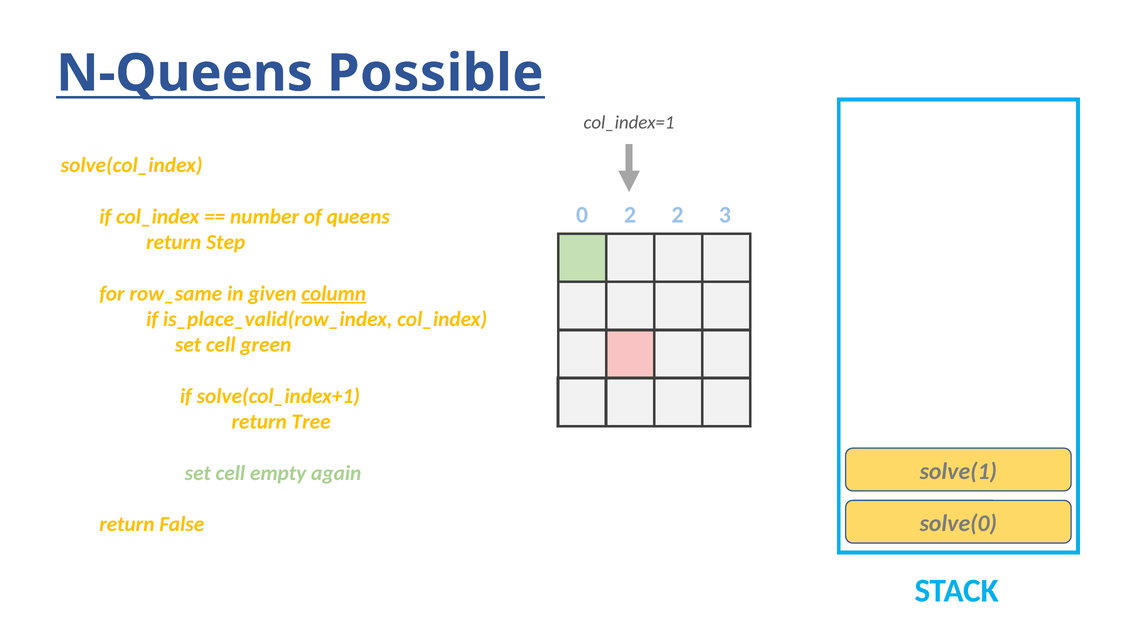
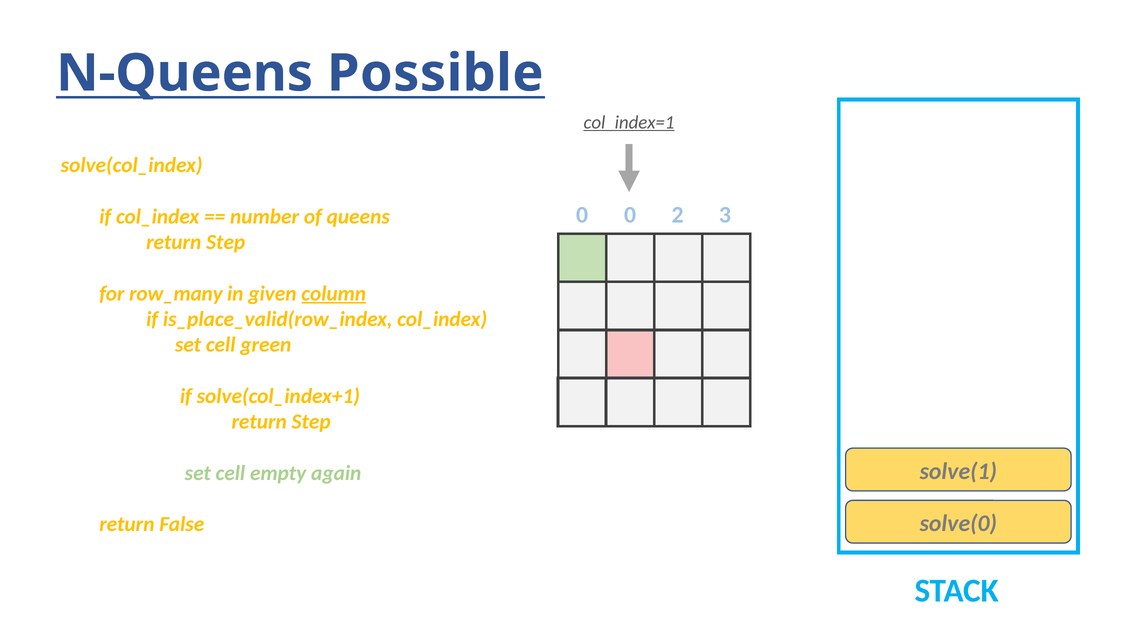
col_index=1 underline: none -> present
0 2: 2 -> 0
row_same: row_same -> row_many
Tree at (311, 422): Tree -> Step
